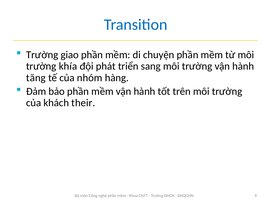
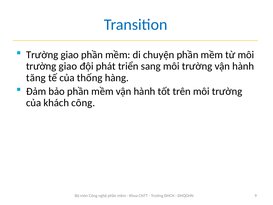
khía at (68, 66): khía -> giao
nhóm: nhóm -> thống
khách their: their -> công
